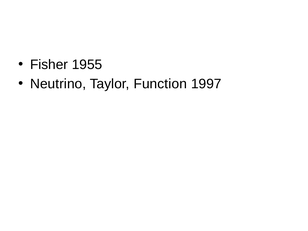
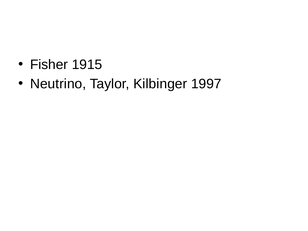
1955: 1955 -> 1915
Function: Function -> Kilbinger
